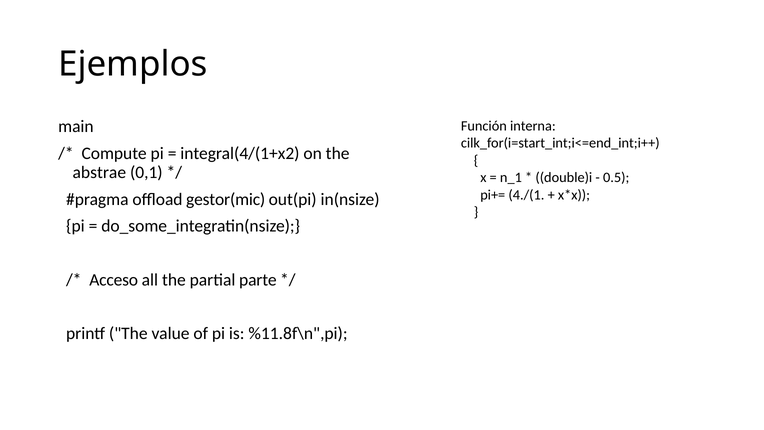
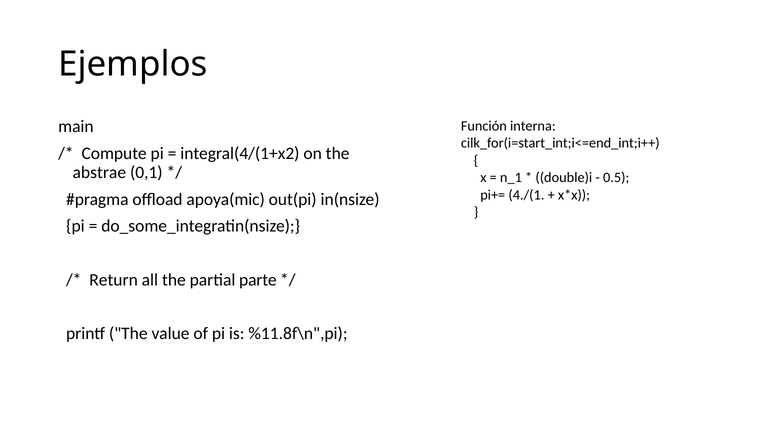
gestor(mic: gestor(mic -> apoya(mic
Acceso: Acceso -> Return
